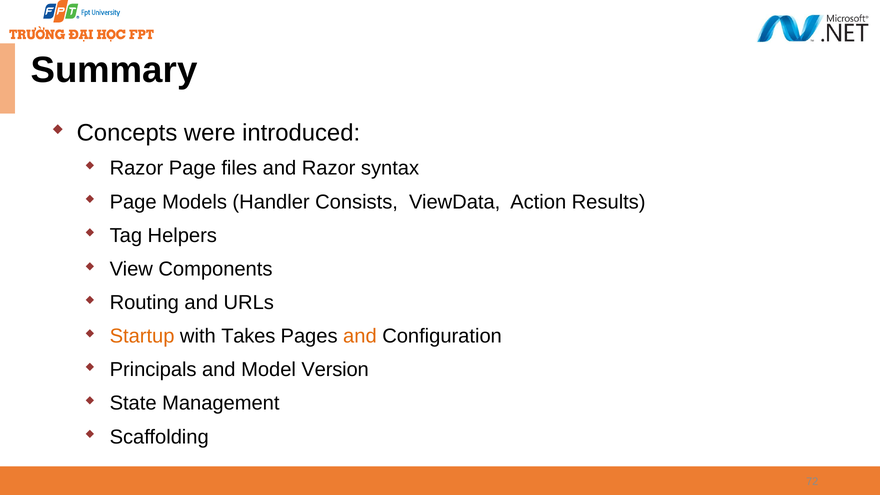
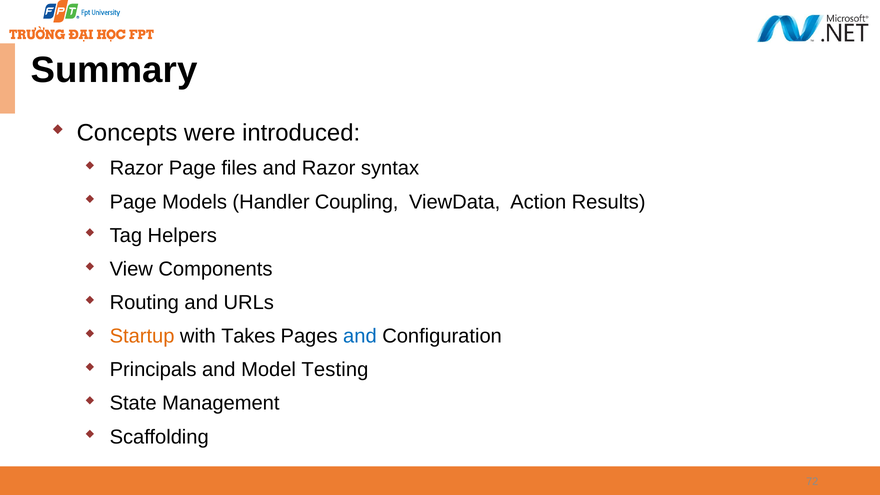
Consists: Consists -> Coupling
and at (360, 336) colour: orange -> blue
Version: Version -> Testing
